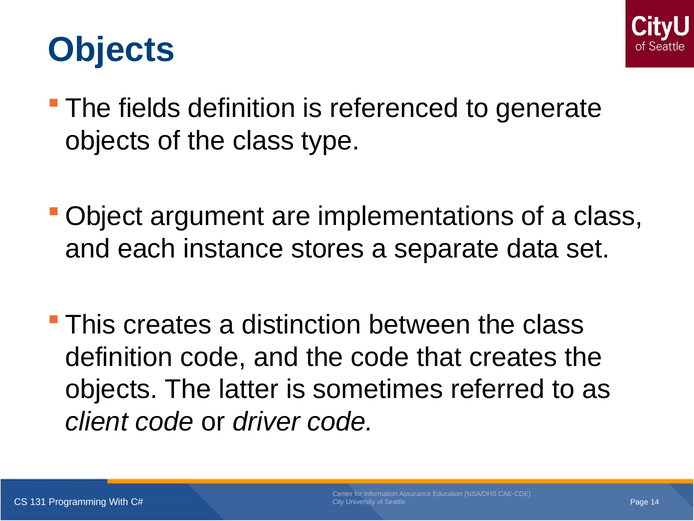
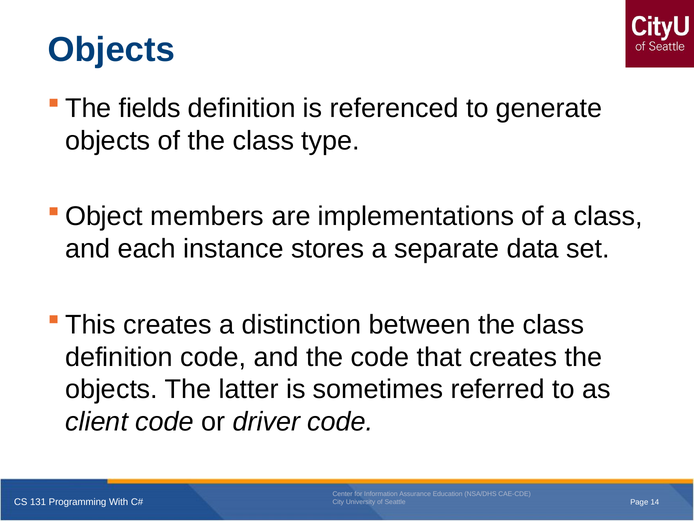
argument: argument -> members
